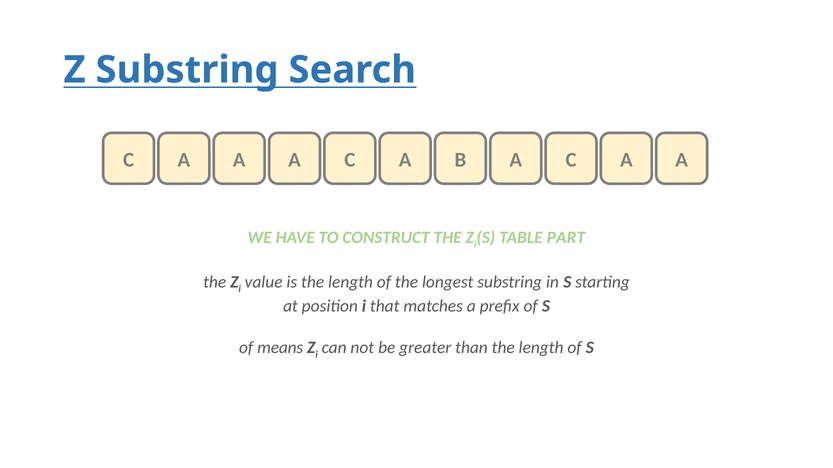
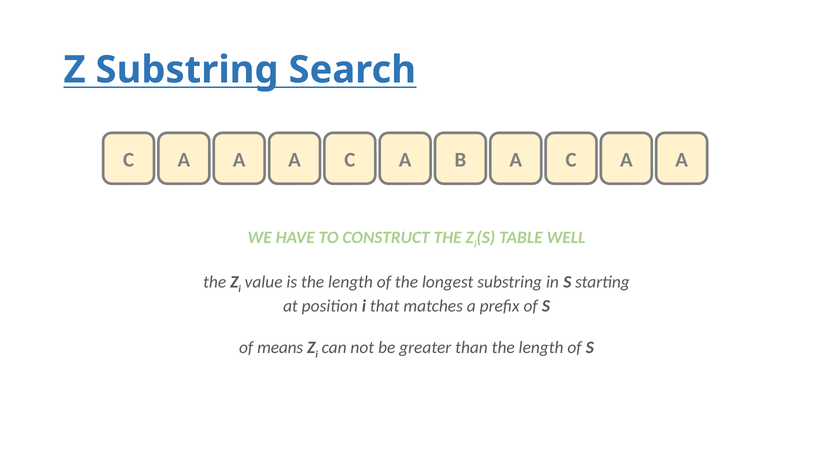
PART: PART -> WELL
